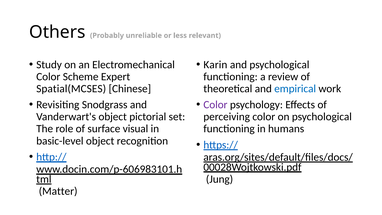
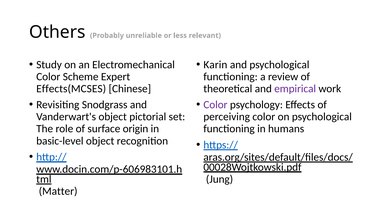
Spatial(MCSES: Spatial(MCSES -> Effects(MCSES
empirical colour: blue -> purple
visual: visual -> origin
